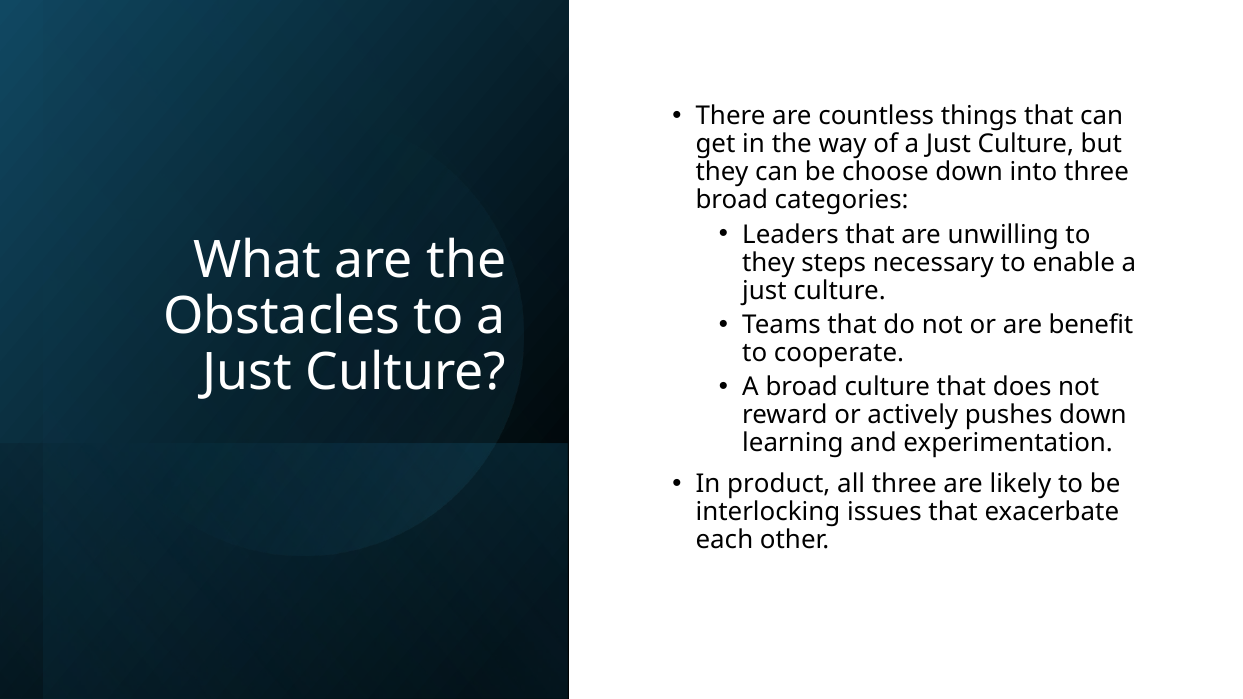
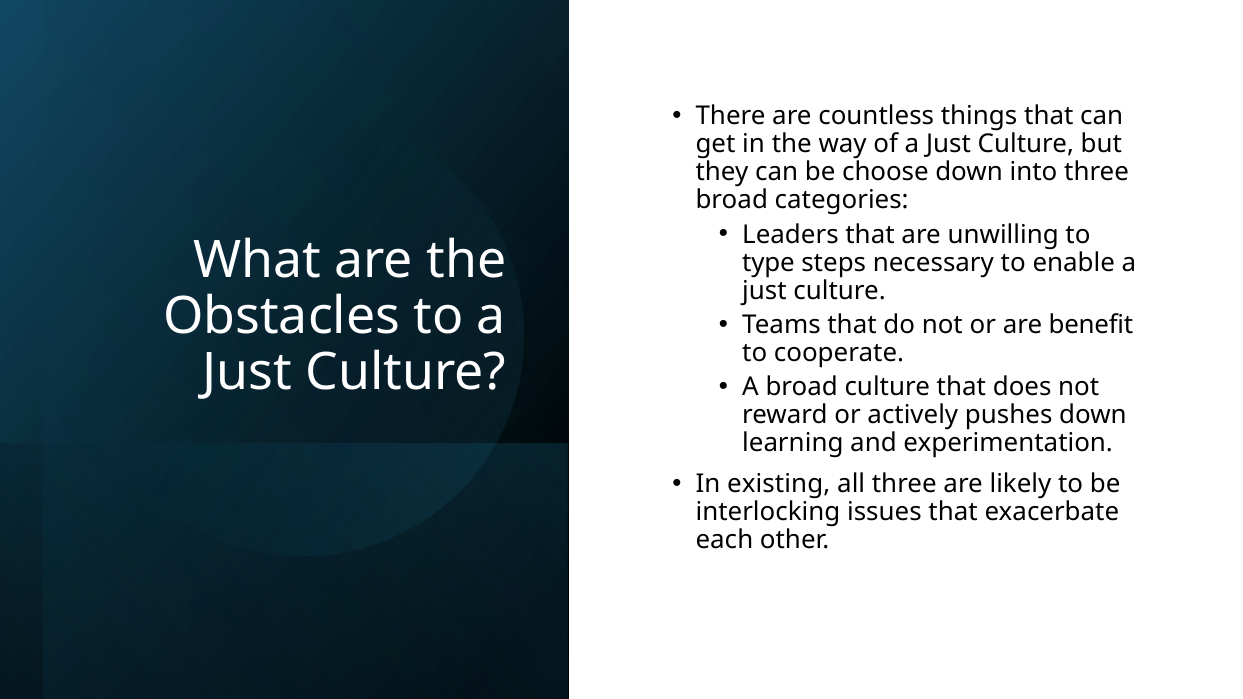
they at (769, 263): they -> type
product: product -> existing
